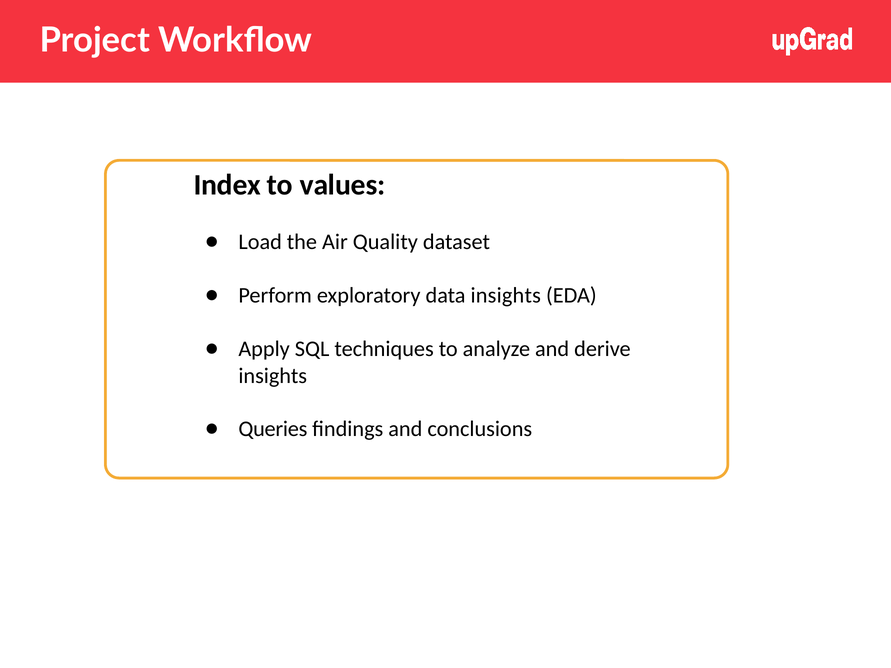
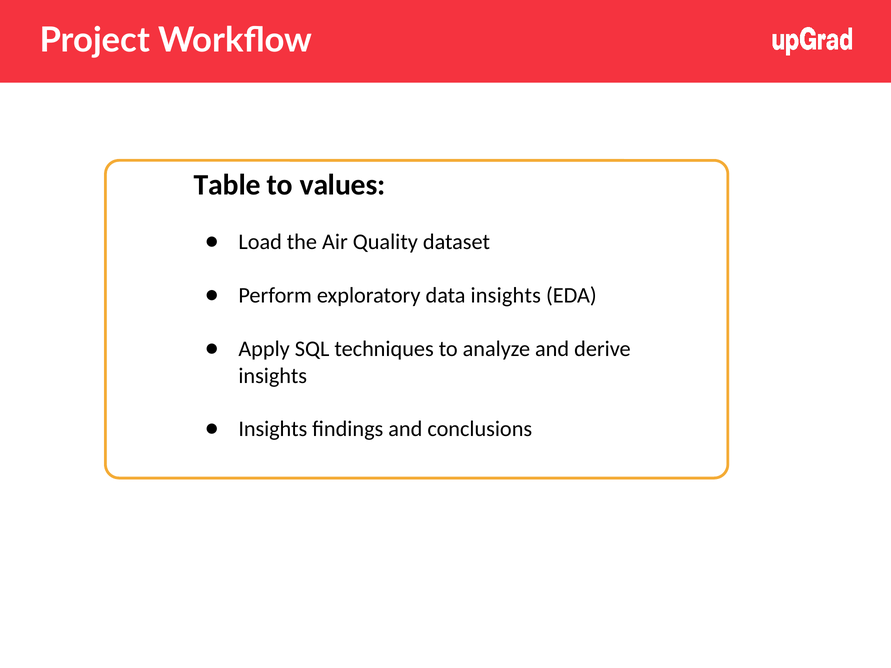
Index: Index -> Table
Queries at (273, 429): Queries -> Insights
